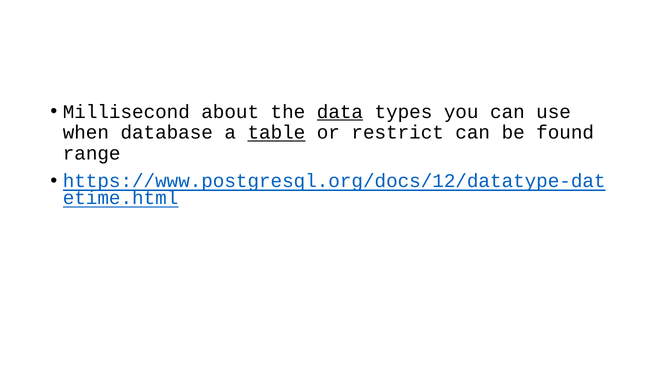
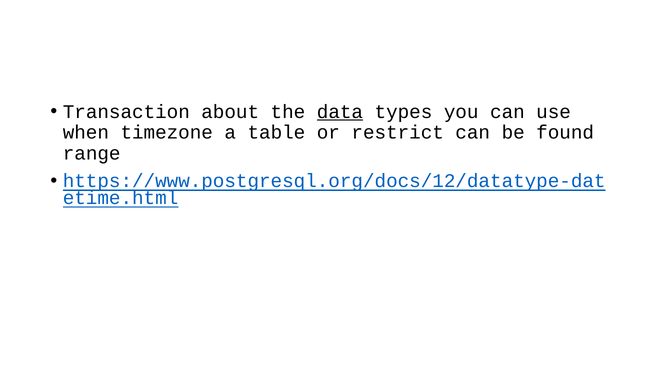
Millisecond: Millisecond -> Transaction
database: database -> timezone
table underline: present -> none
